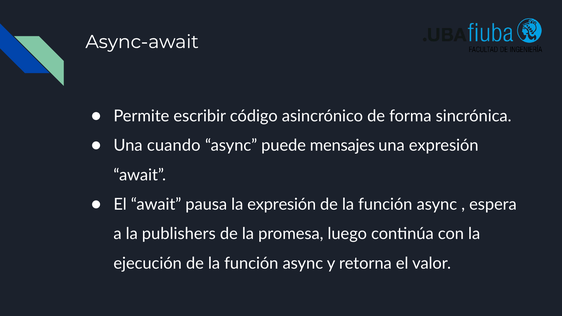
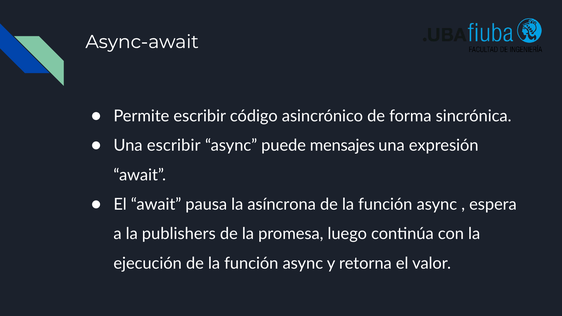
Una cuando: cuando -> escribir
la expresión: expresión -> asíncrona
